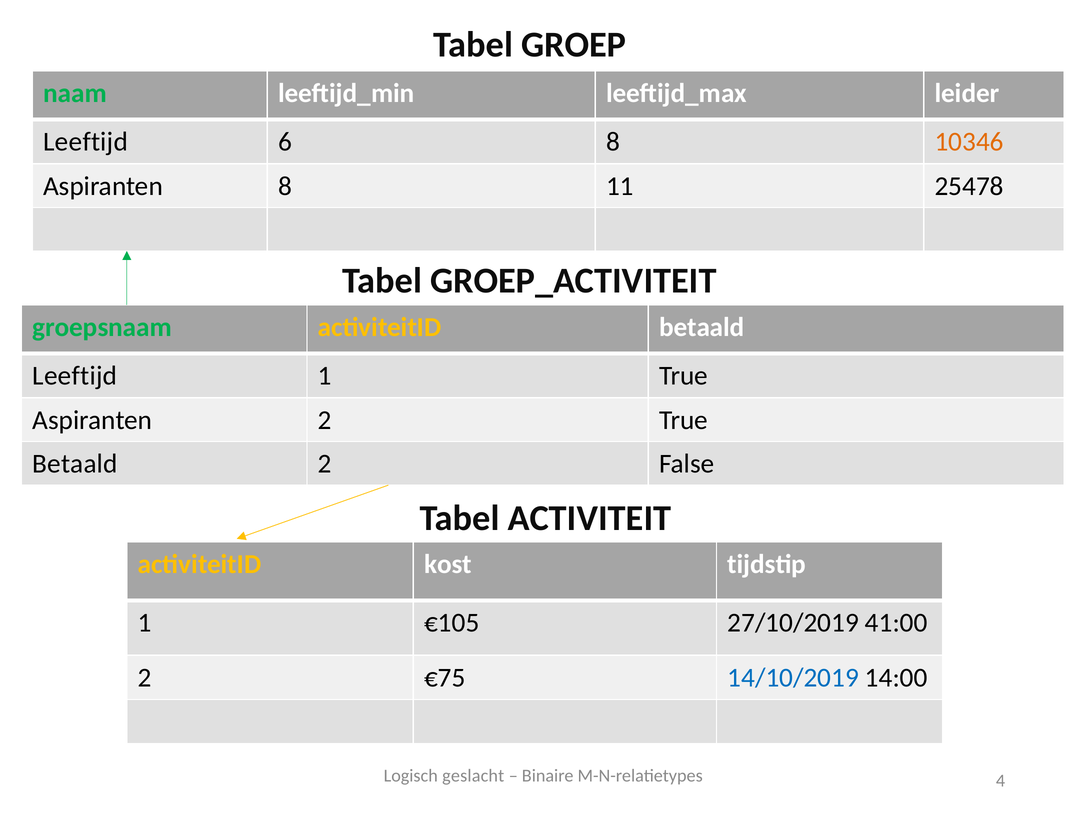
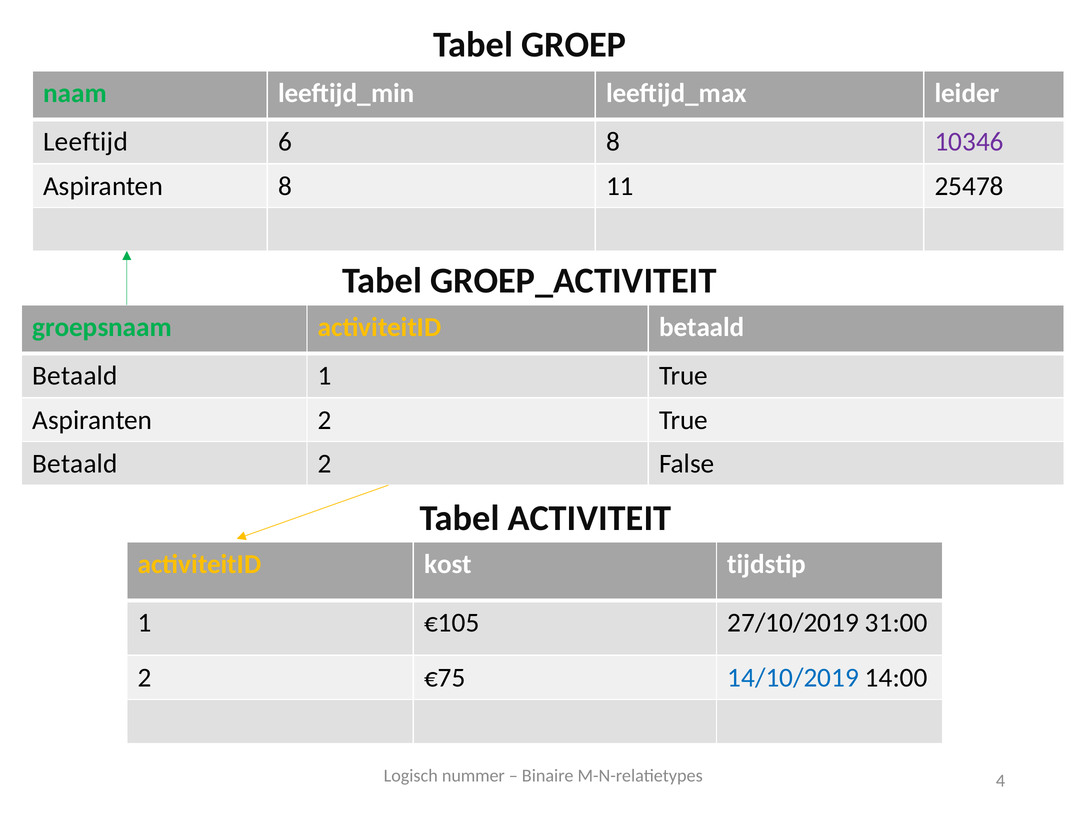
10346 colour: orange -> purple
Leeftijd at (75, 376): Leeftijd -> Betaald
41:00: 41:00 -> 31:00
geslacht: geslacht -> nummer
